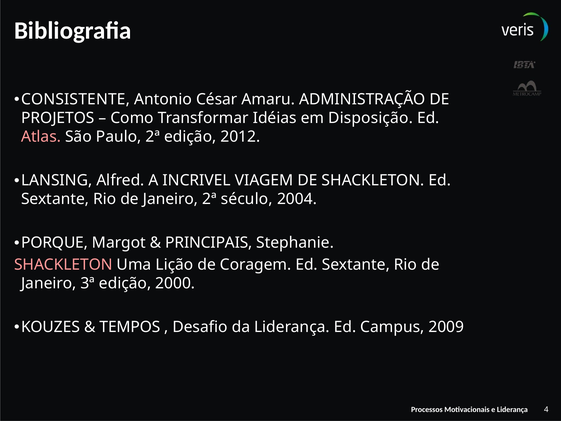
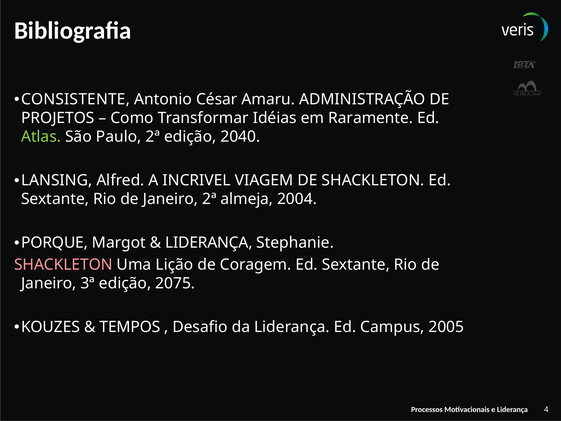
Disposição: Disposição -> Raramente
Atlas colour: pink -> light green
2012: 2012 -> 2040
século: século -> almeja
PRINCIPAIS at (209, 243): PRINCIPAIS -> LIDERANÇA
2000: 2000 -> 2075
2009: 2009 -> 2005
